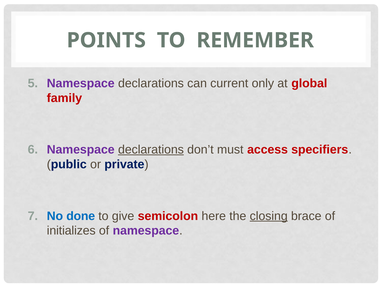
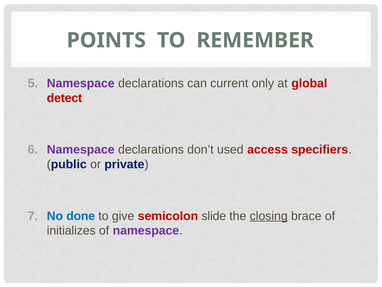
family: family -> detect
declarations at (151, 149) underline: present -> none
must: must -> used
here: here -> slide
